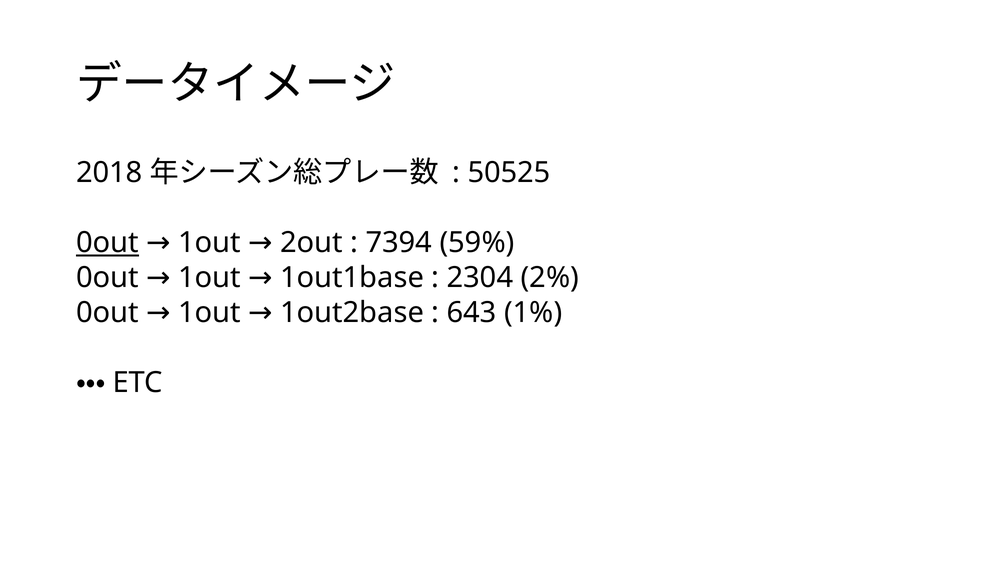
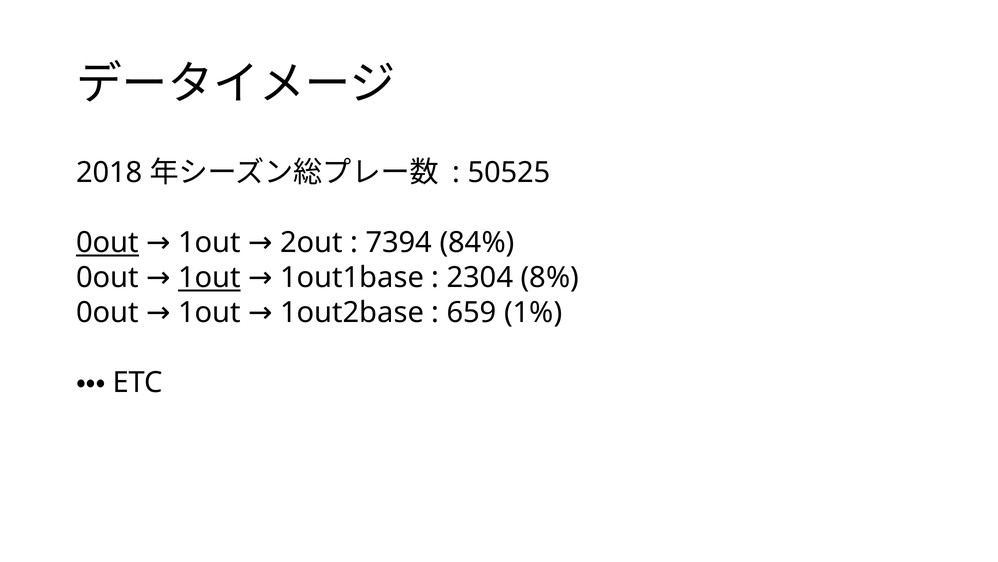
59%: 59% -> 84%
1out at (209, 278) underline: none -> present
2%: 2% -> 8%
643: 643 -> 659
